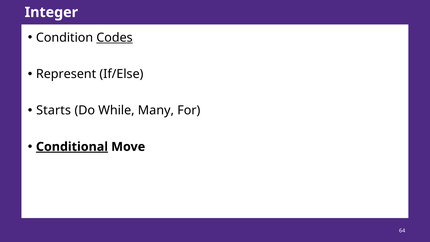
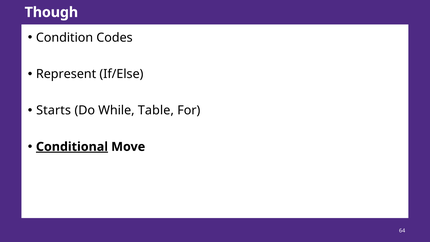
Integer: Integer -> Though
Codes underline: present -> none
Many: Many -> Table
